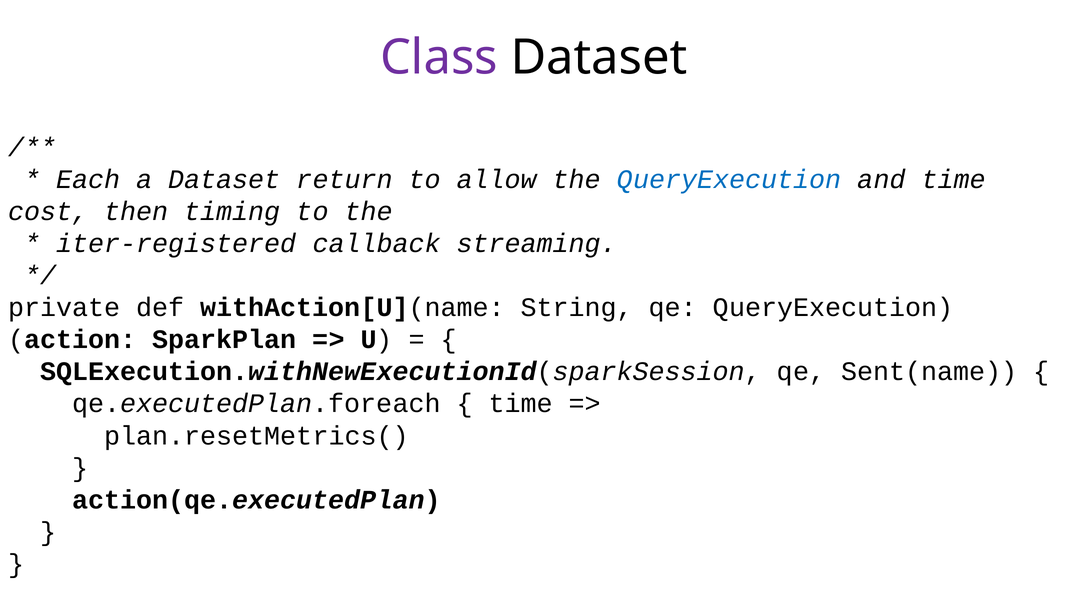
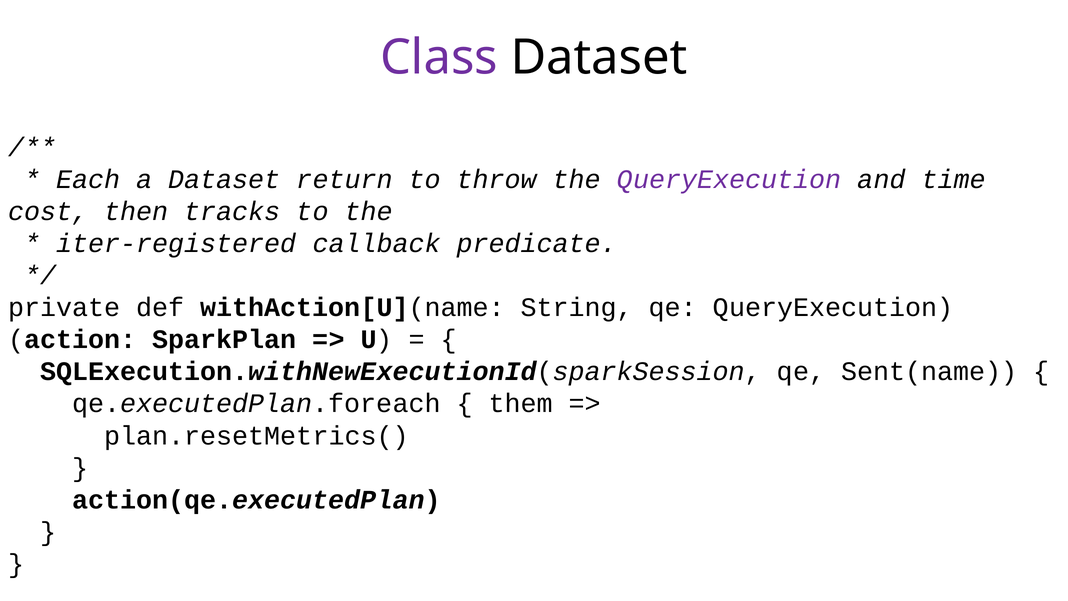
allow: allow -> throw
QueryExecution at (729, 179) colour: blue -> purple
timing: timing -> tracks
streaming: streaming -> predicate
time at (521, 404): time -> them
